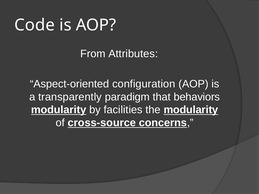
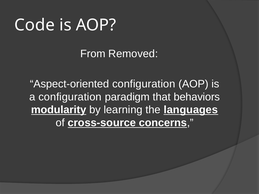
Attributes: Attributes -> Removed
a transparently: transparently -> configuration
facilities: facilities -> learning
the modularity: modularity -> languages
